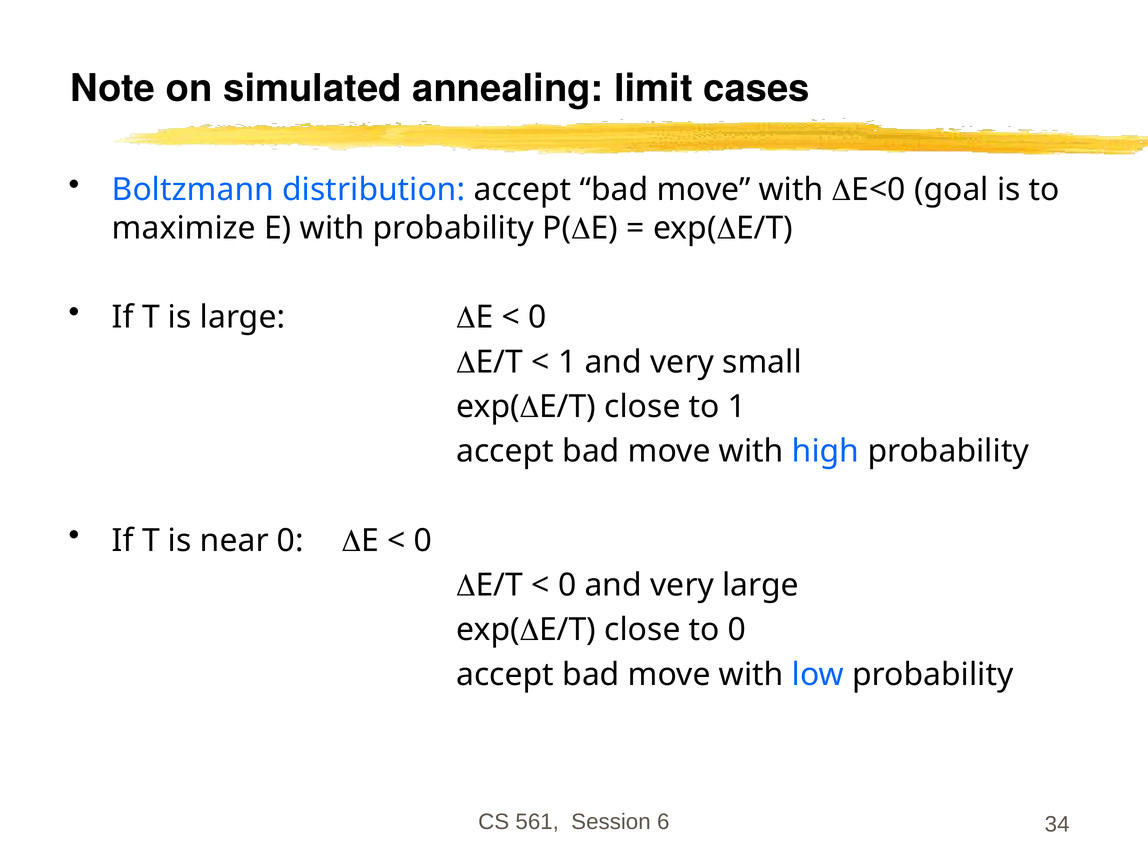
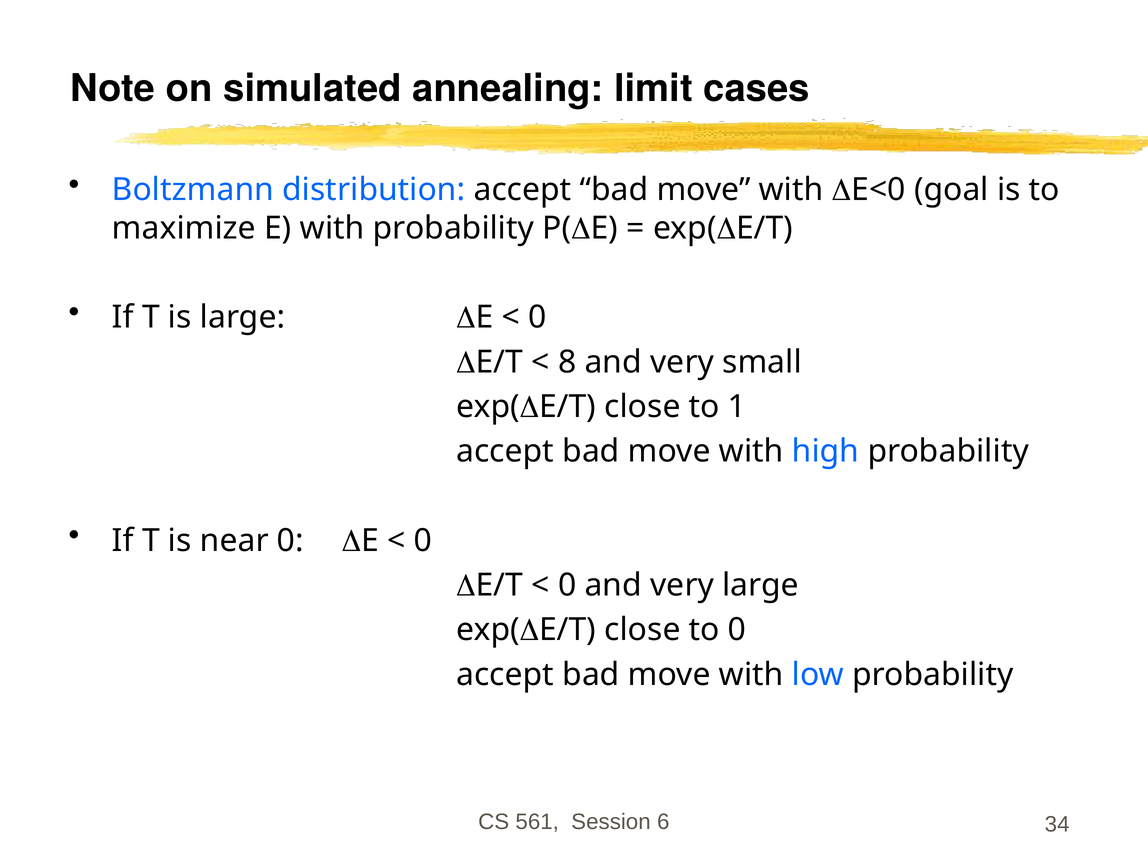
1 at (567, 362): 1 -> 8
